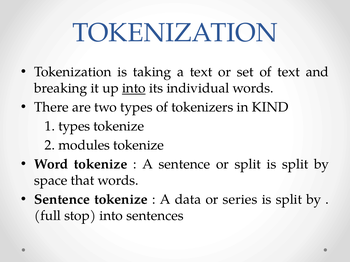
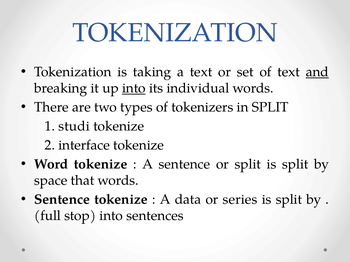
and underline: none -> present
in KIND: KIND -> SPLIT
1 types: types -> studi
modules: modules -> interface
